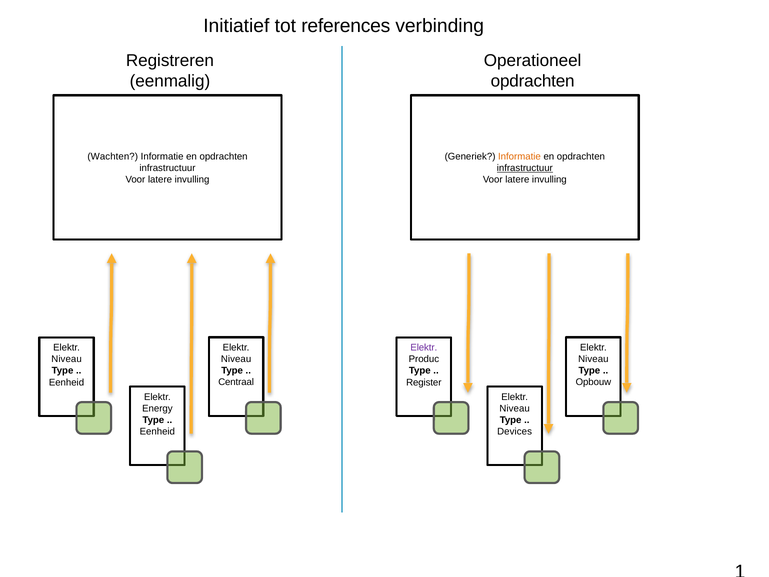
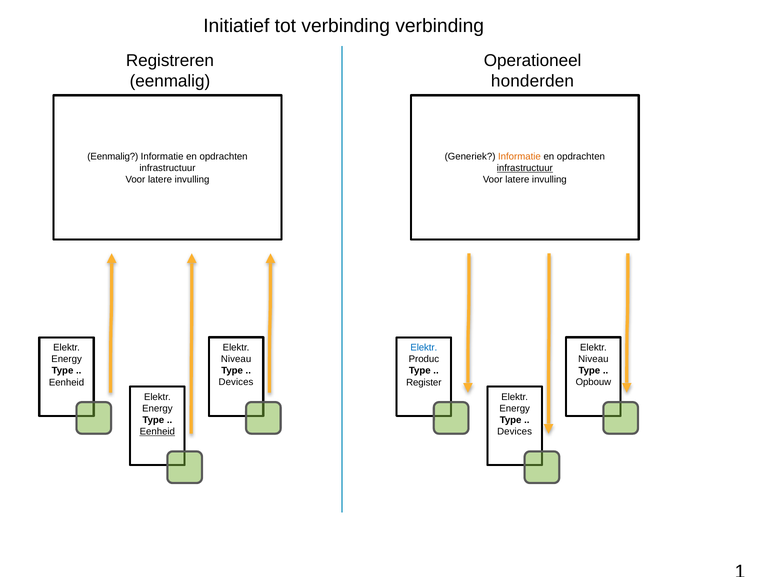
tot references: references -> verbinding
opdrachten at (533, 81): opdrachten -> honderden
Wachten at (113, 156): Wachten -> Eenmalig
Elektr at (424, 347) colour: purple -> blue
Niveau at (67, 359): Niveau -> Energy
Centraal at (236, 382): Centraal -> Devices
Niveau at (515, 408): Niveau -> Energy
Eenheid at (157, 431) underline: none -> present
